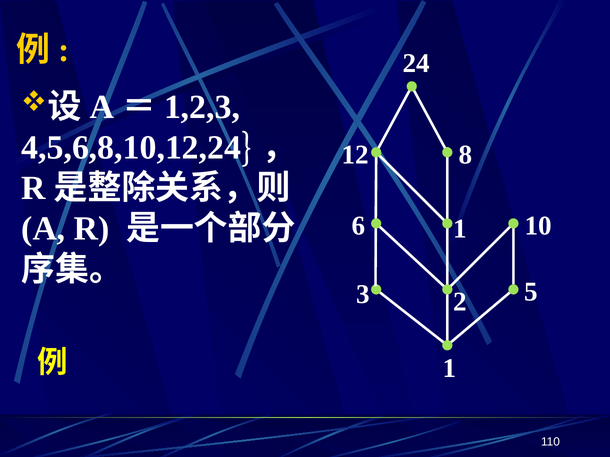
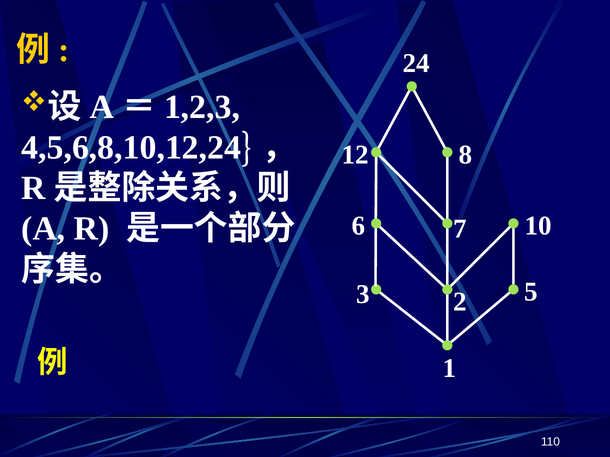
6 1: 1 -> 7
